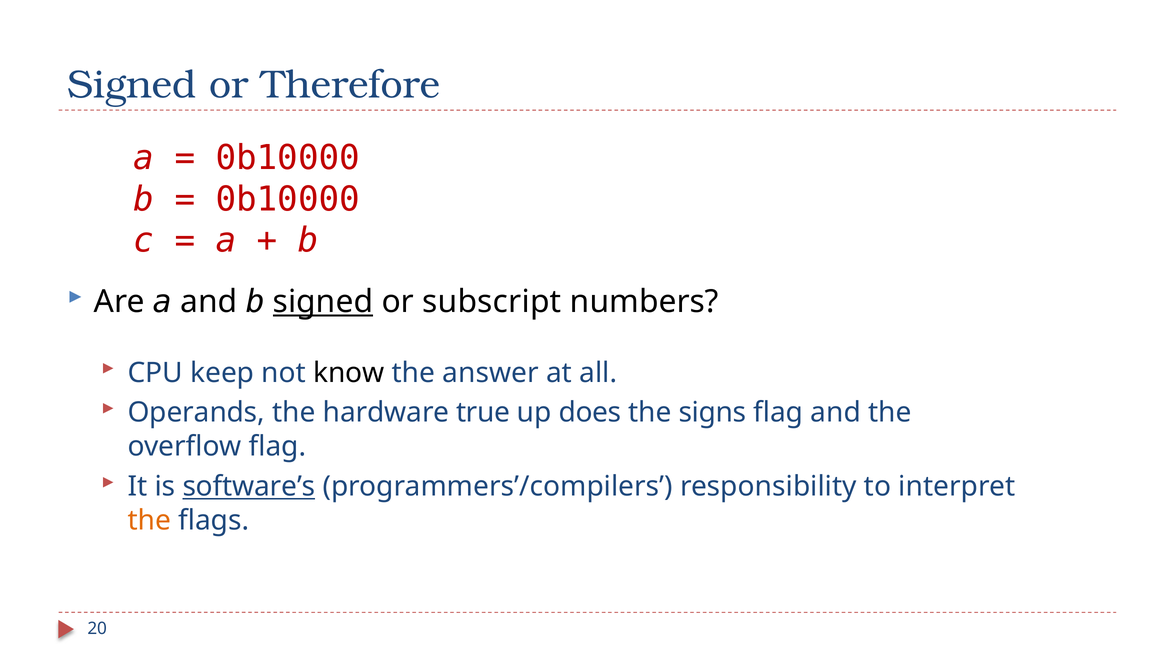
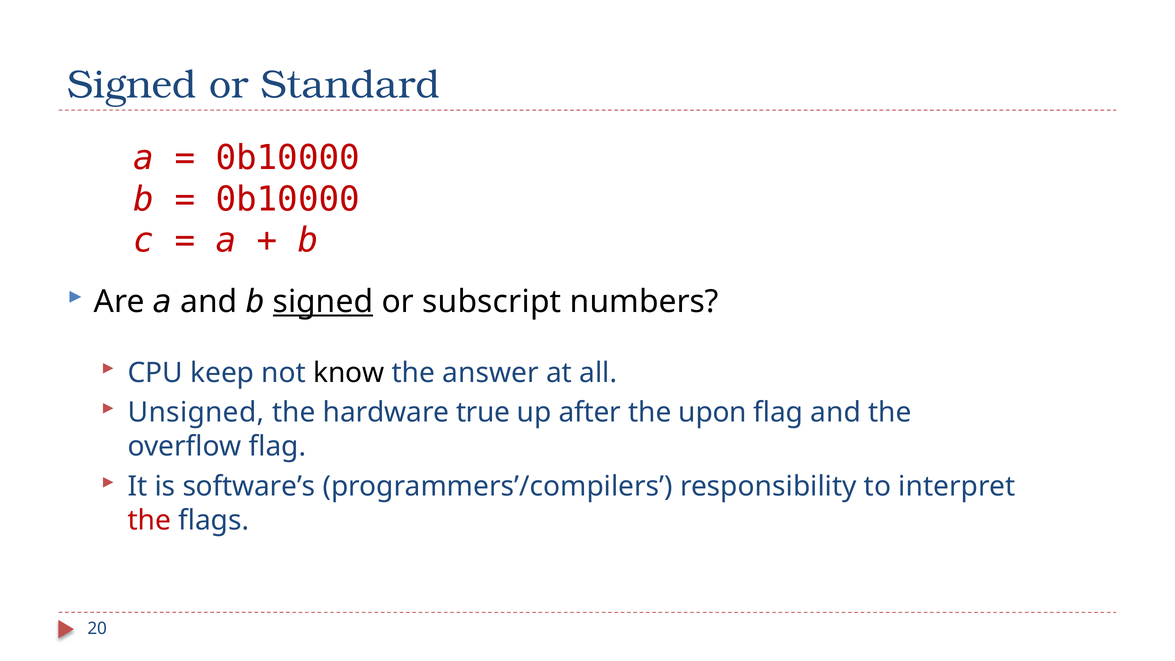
Therefore: Therefore -> Standard
Operands: Operands -> Unsigned
does: does -> after
signs: signs -> upon
software’s underline: present -> none
the at (149, 520) colour: orange -> red
